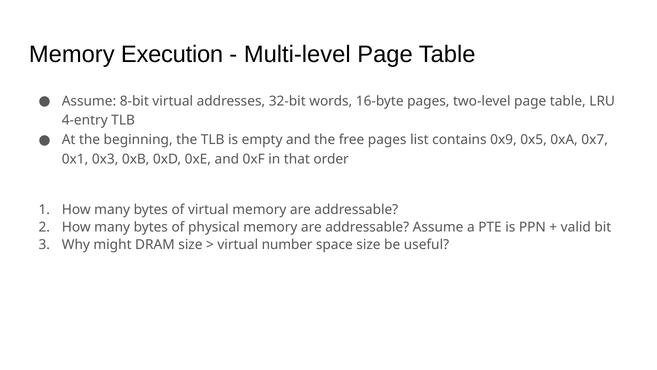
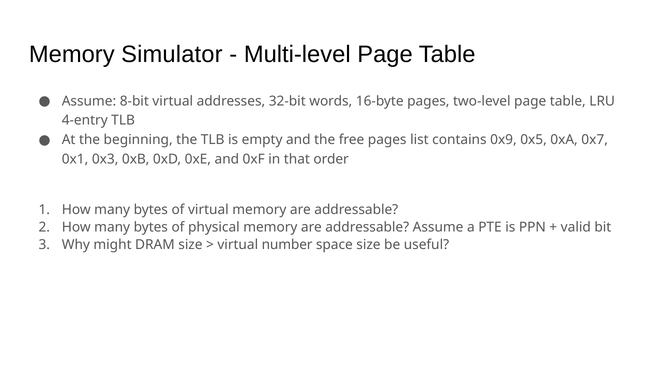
Execution: Execution -> Simulator
